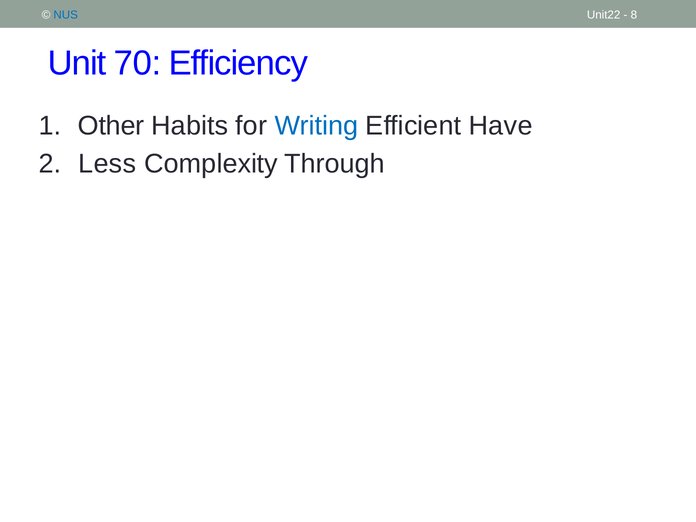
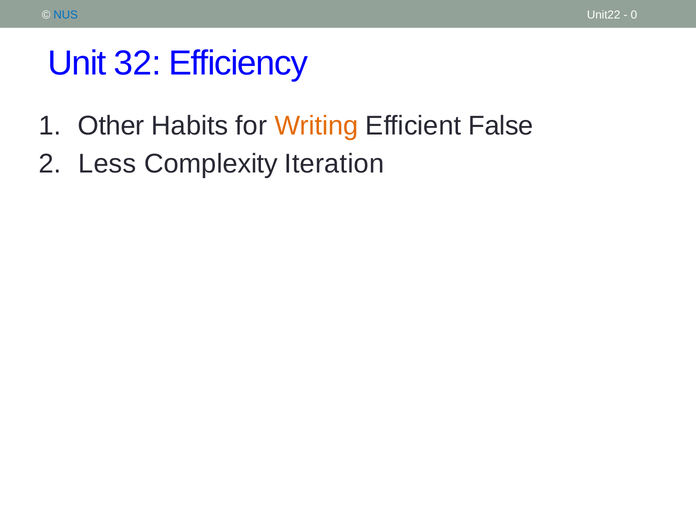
8: 8 -> 0
70: 70 -> 32
Writing colour: blue -> orange
Have: Have -> False
Through: Through -> Iteration
